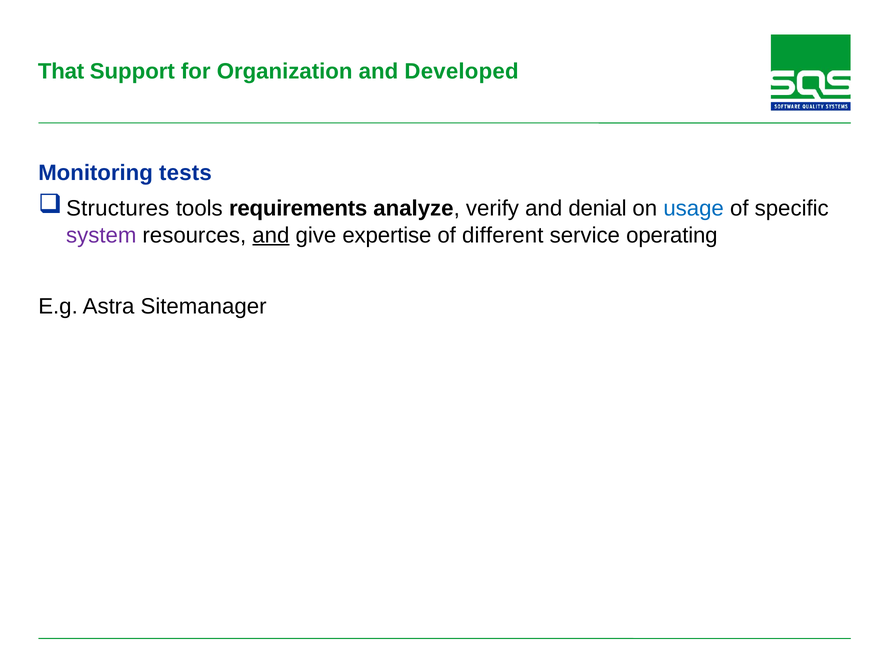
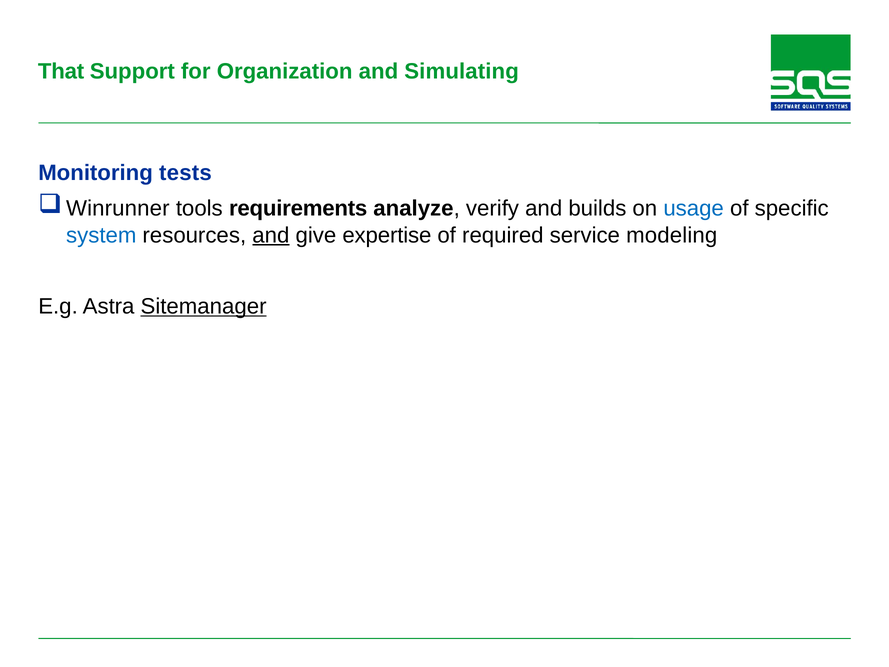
Developed: Developed -> Simulating
Structures: Structures -> Winrunner
denial: denial -> builds
system colour: purple -> blue
different: different -> required
operating: operating -> modeling
Sitemanager underline: none -> present
